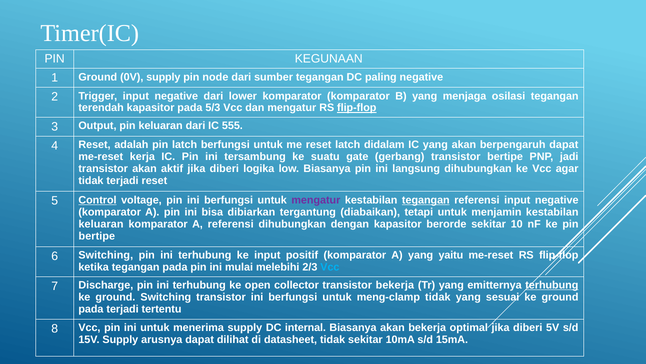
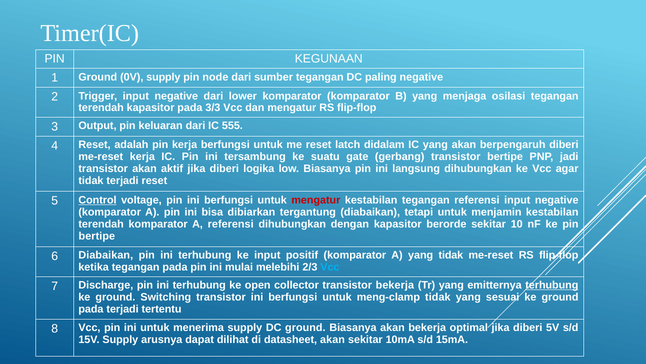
5/3: 5/3 -> 3/3
flip-flop at (357, 108) underline: present -> none
pin latch: latch -> kerja
berpengaruh dapat: dapat -> diberi
mengatur at (316, 200) colour: purple -> red
tegangan at (426, 200) underline: present -> none
keluaran at (101, 224): keluaran -> terendah
6 Switching: Switching -> Diabaikan
yang yaitu: yaitu -> tidak
DC internal: internal -> ground
datasheet tidak: tidak -> akan
